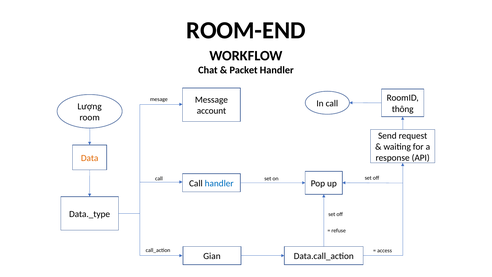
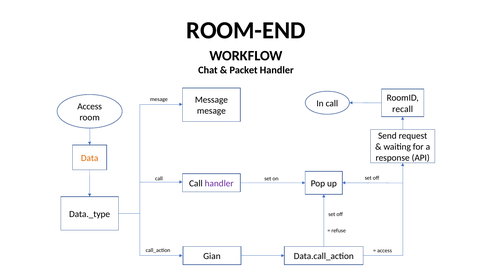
Lượng at (90, 106): Lượng -> Access
thông: thông -> recall
account at (211, 111): account -> mesage
handler at (219, 183) colour: blue -> purple
